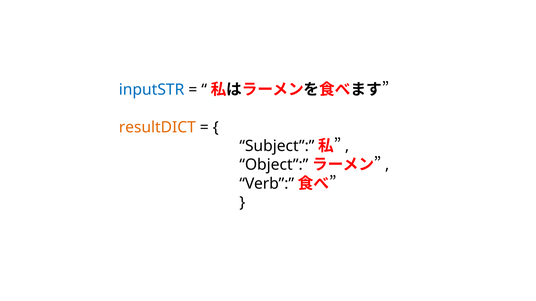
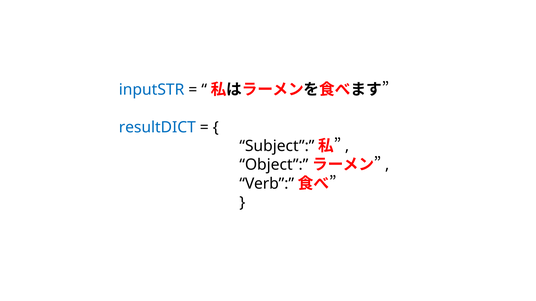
resultDICT colour: orange -> blue
